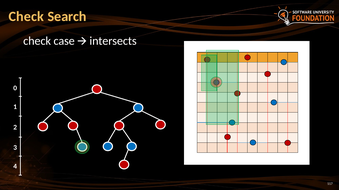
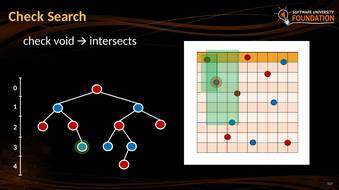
case: case -> void
